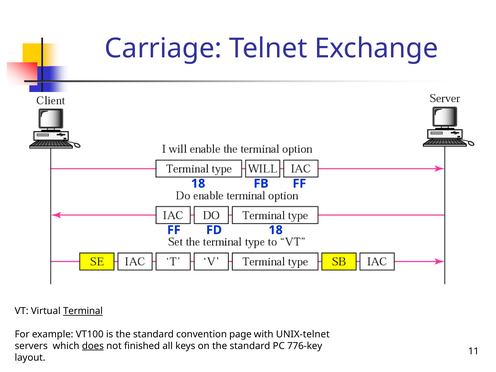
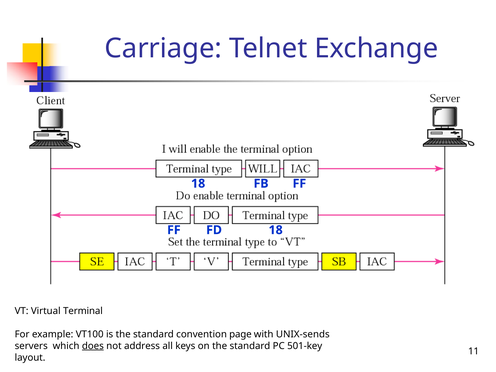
Terminal underline: present -> none
UNIX-telnet: UNIX-telnet -> UNIX-sends
finished: finished -> address
776-key: 776-key -> 501-key
